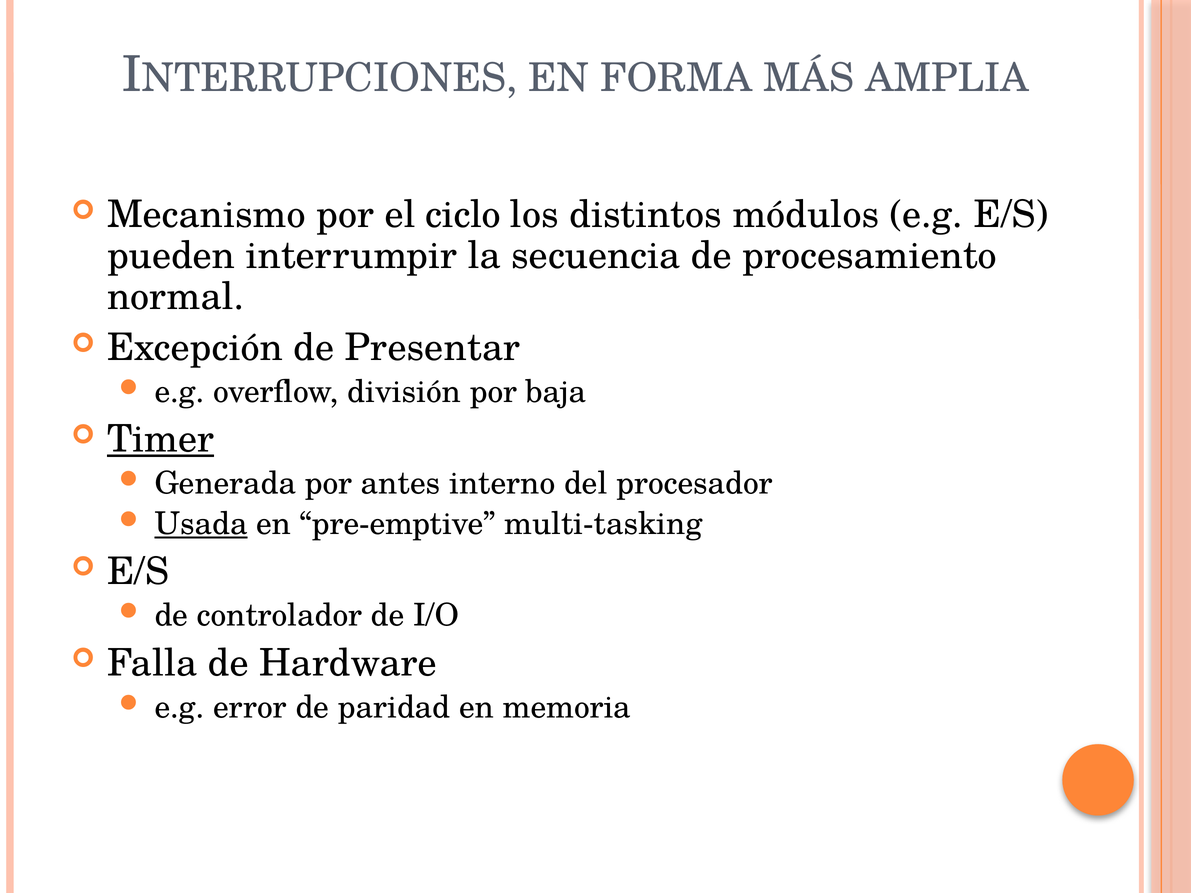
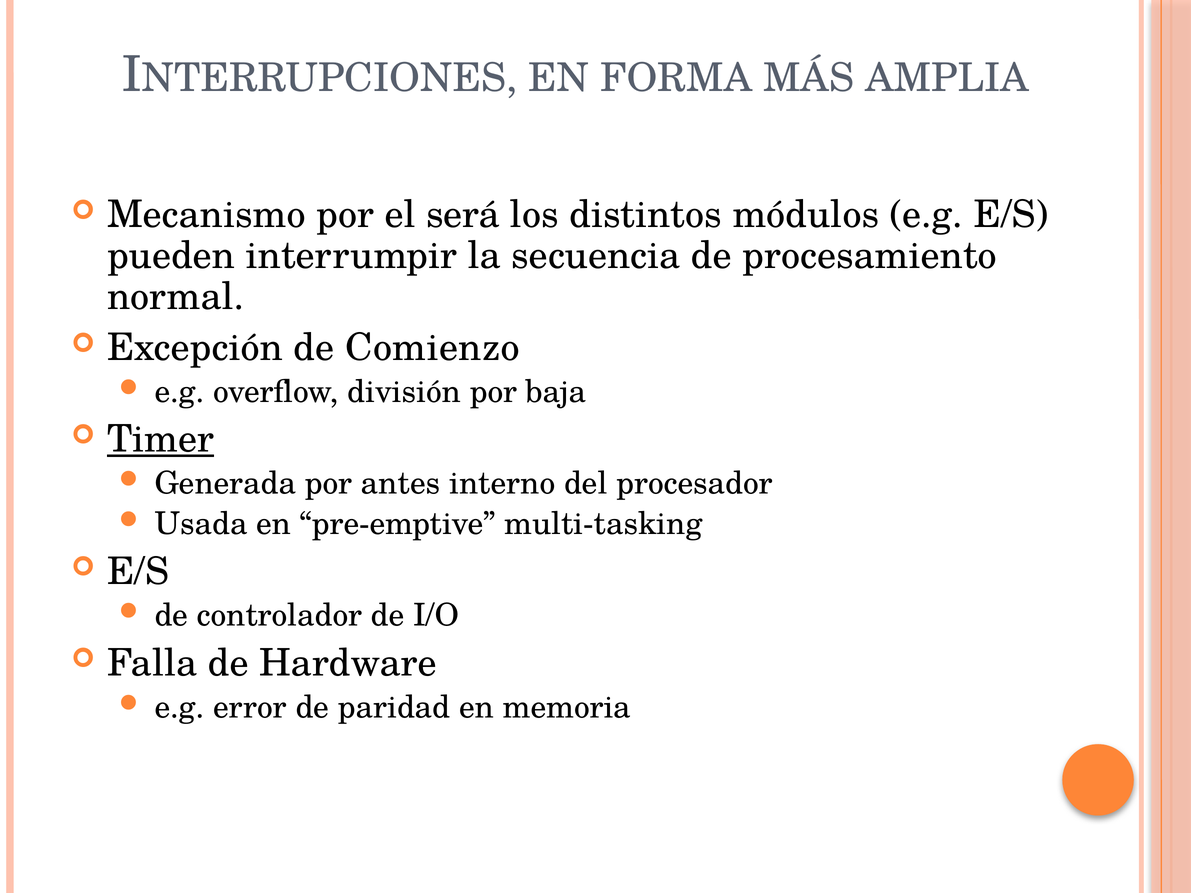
ciclo: ciclo -> será
Presentar: Presentar -> Comienzo
Usada underline: present -> none
